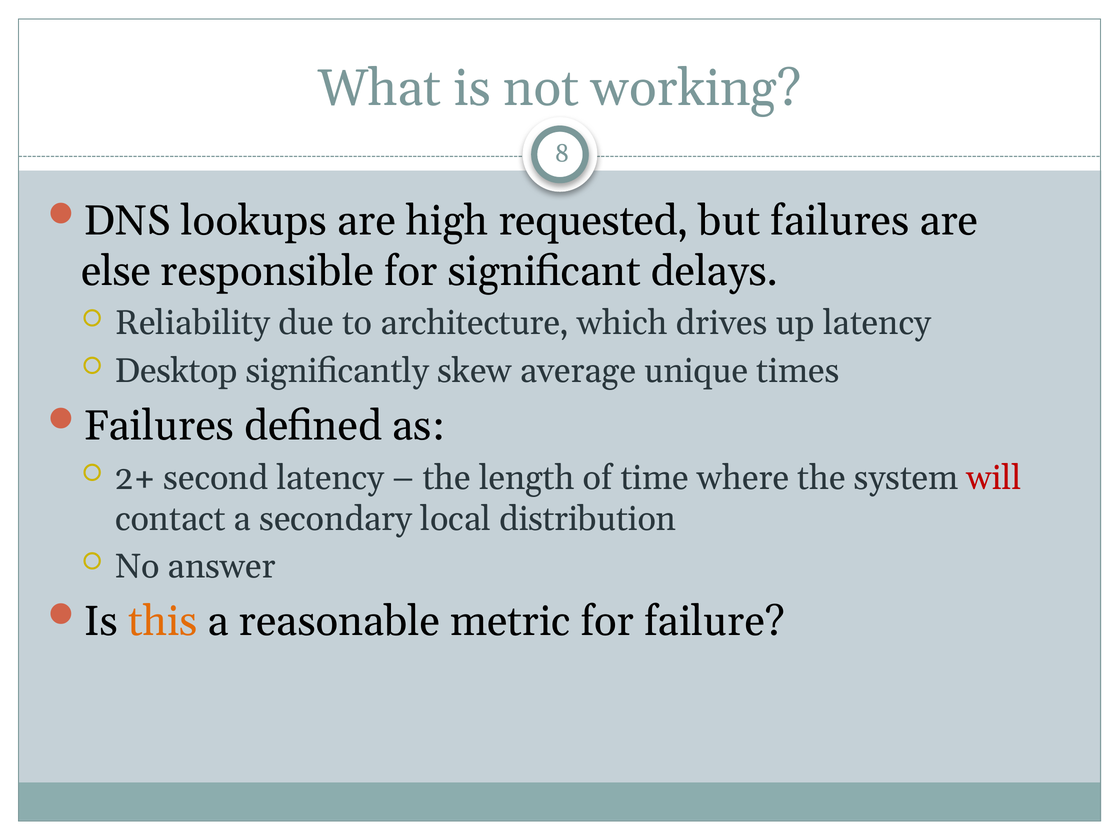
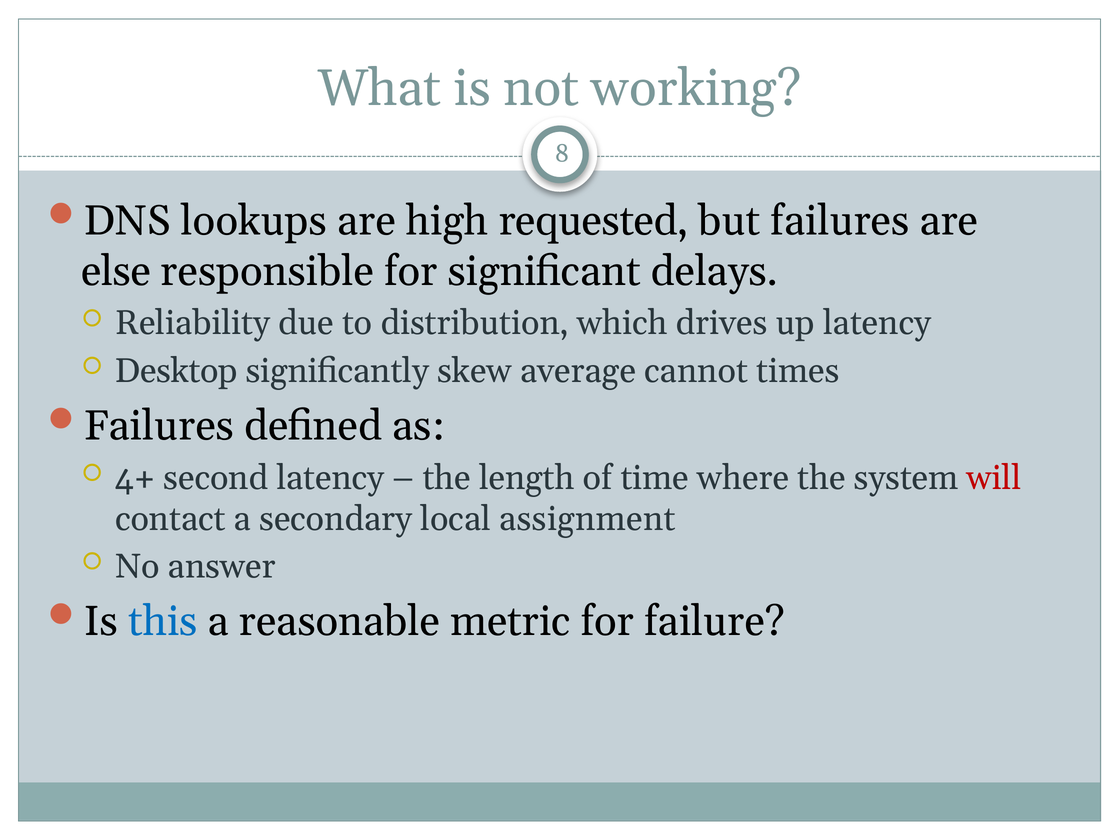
architecture: architecture -> distribution
unique: unique -> cannot
2+: 2+ -> 4+
distribution: distribution -> assignment
this colour: orange -> blue
